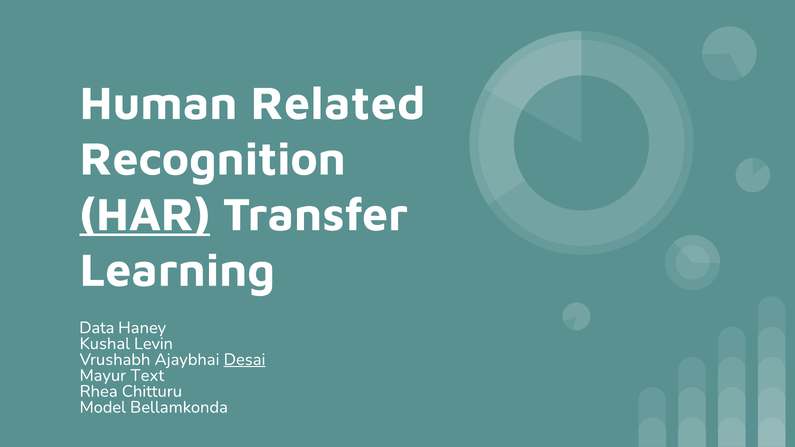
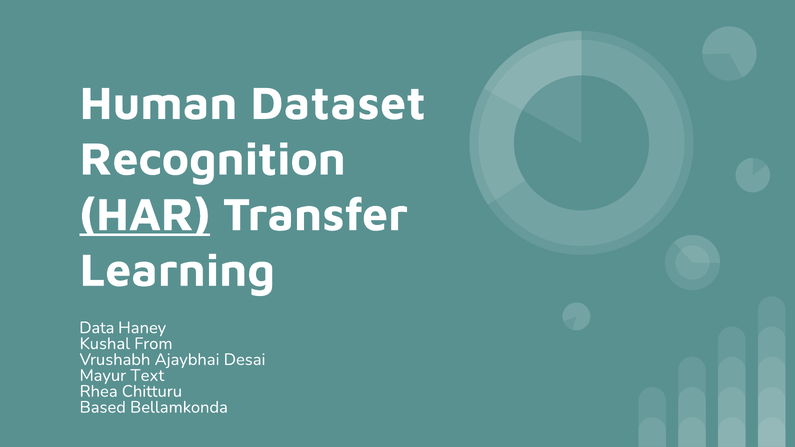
Related: Related -> Dataset
Levin: Levin -> From
Desai underline: present -> none
Model: Model -> Based
